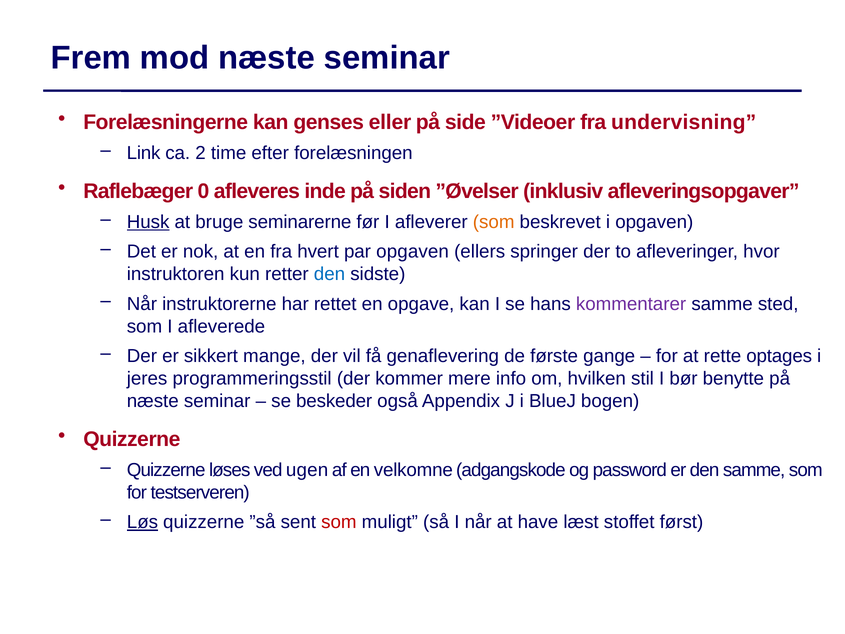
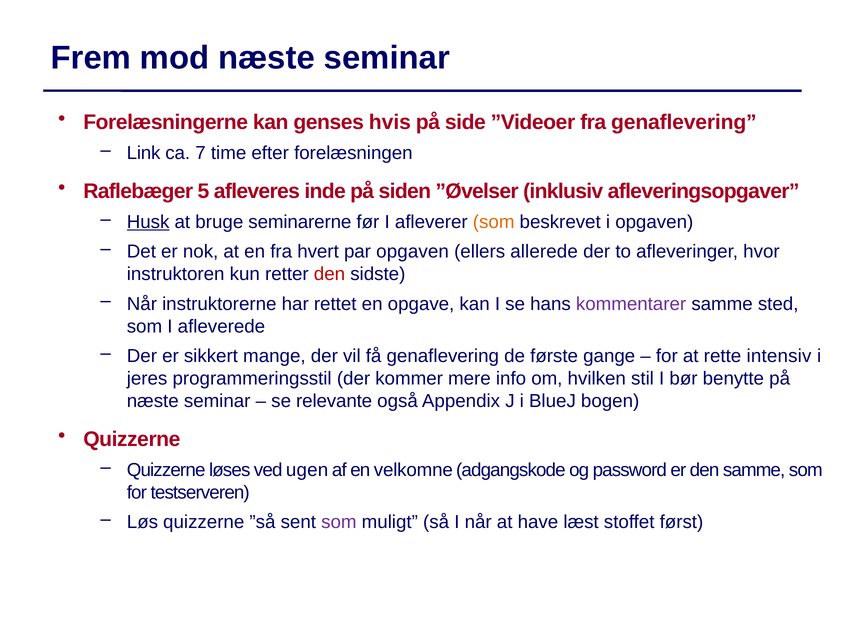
eller: eller -> hvis
fra undervisning: undervisning -> genaflevering
2: 2 -> 7
0: 0 -> 5
springer: springer -> allerede
den at (330, 274) colour: blue -> red
optages: optages -> intensiv
beskeder: beskeder -> relevante
Løs underline: present -> none
som at (339, 522) colour: red -> purple
